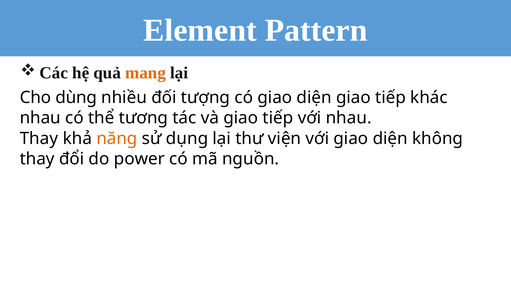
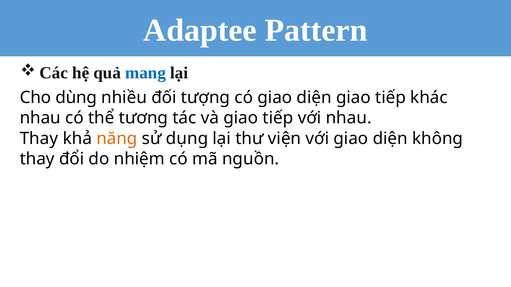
Element: Element -> Adaptee
mang colour: orange -> blue
power: power -> nhiệm
